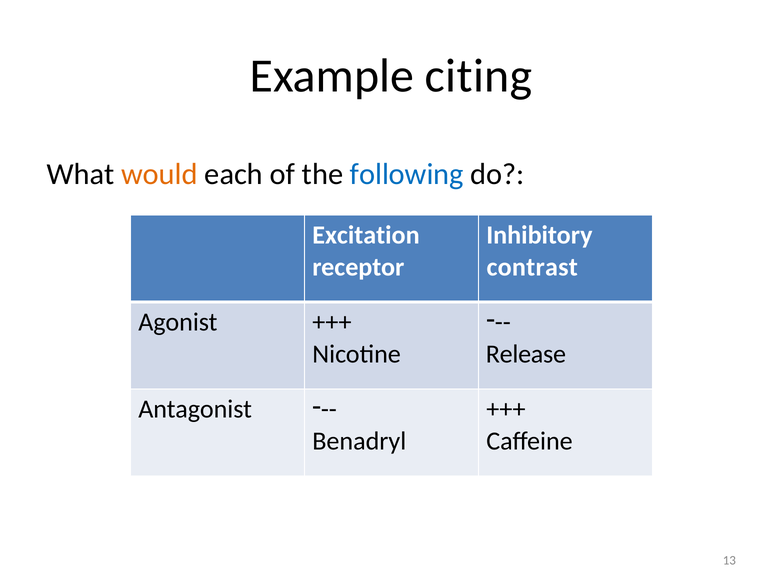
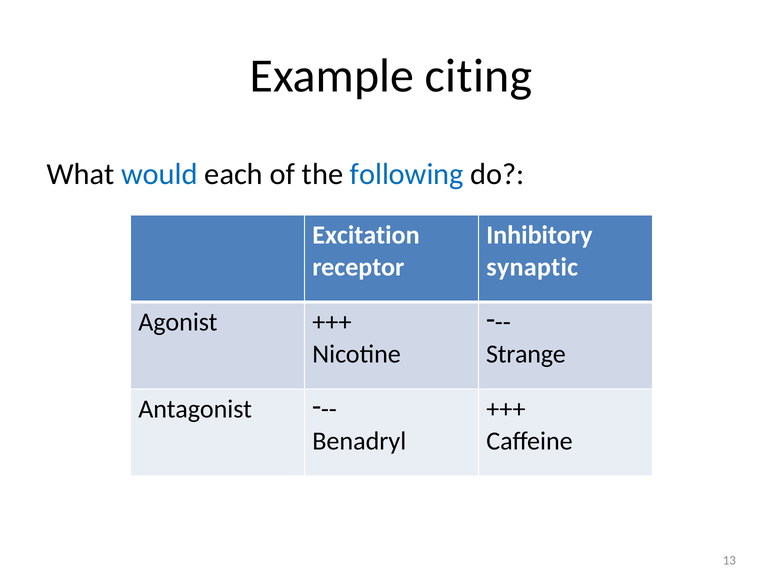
would colour: orange -> blue
contrast: contrast -> synaptic
Release: Release -> Strange
